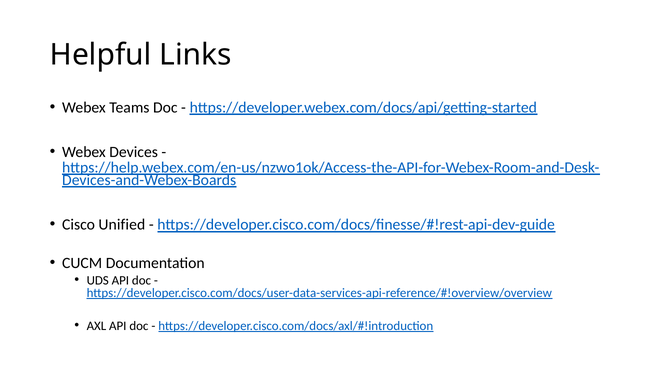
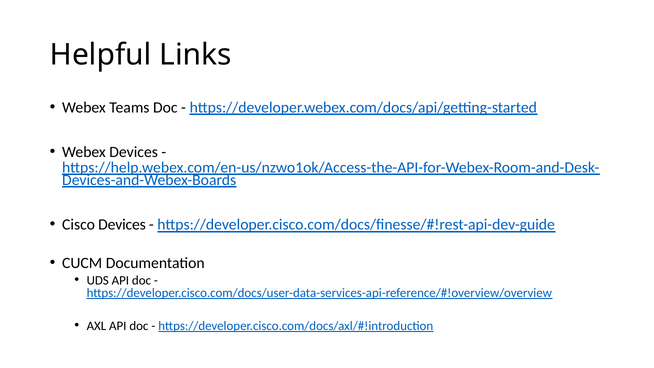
Cisco Unified: Unified -> Devices
